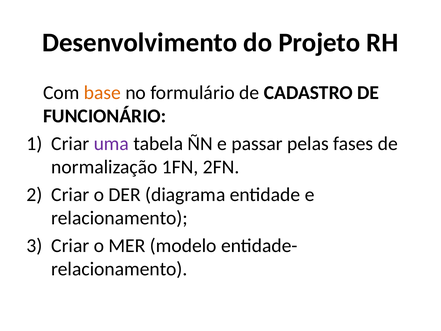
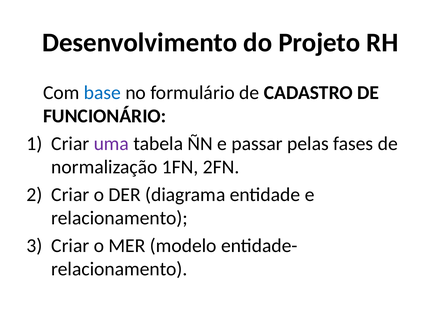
base colour: orange -> blue
